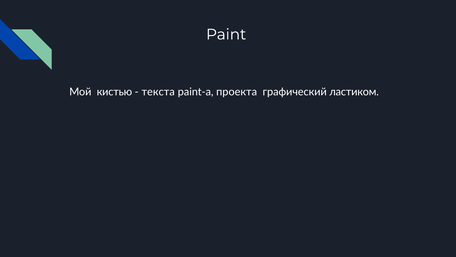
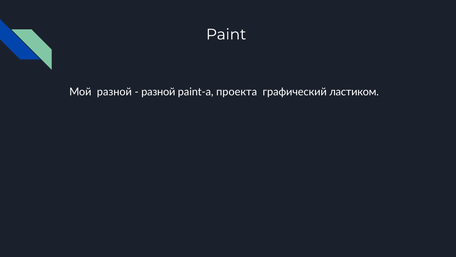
Мой кистью: кистью -> разной
текста at (158, 92): текста -> разной
